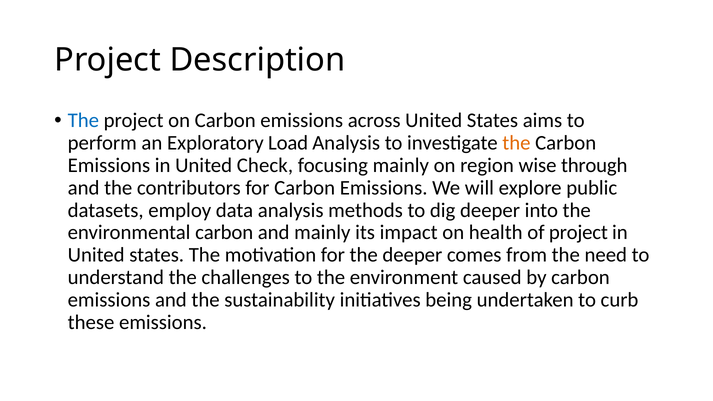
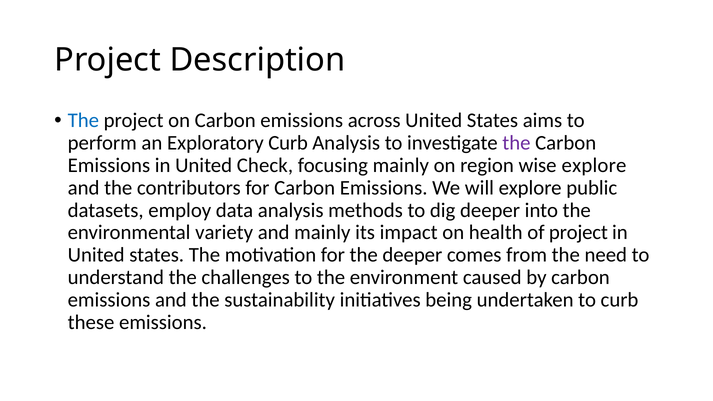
Exploratory Load: Load -> Curb
the at (516, 143) colour: orange -> purple
wise through: through -> explore
environmental carbon: carbon -> variety
